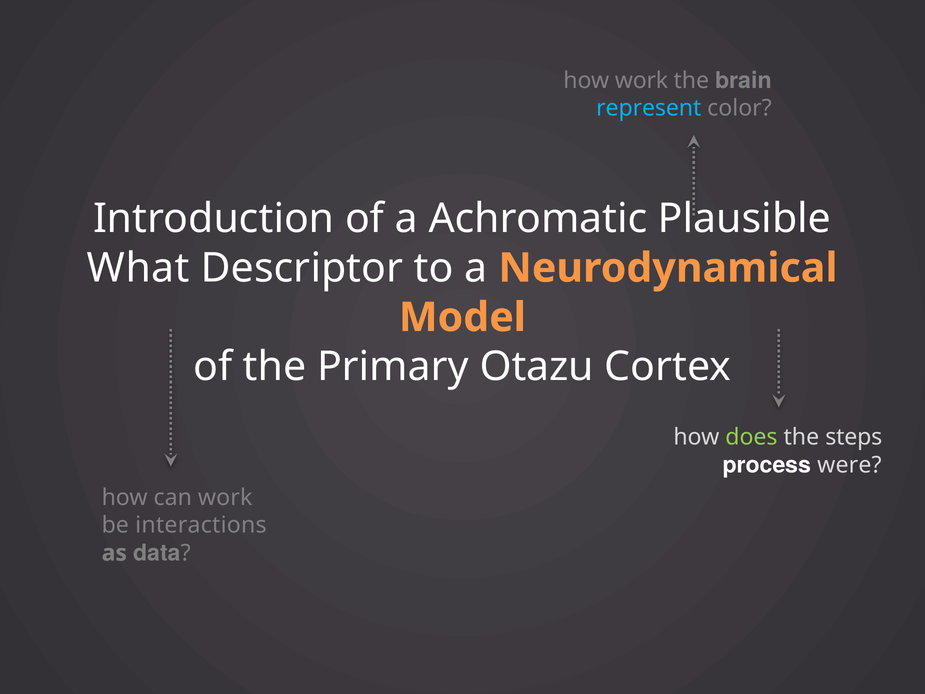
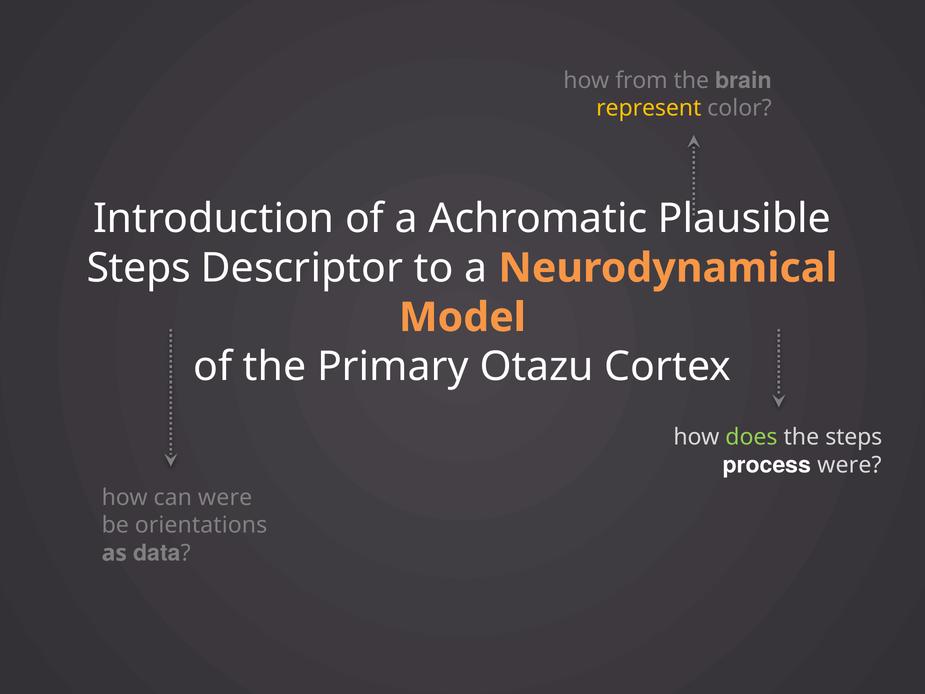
how work: work -> from
represent colour: light blue -> yellow
What at (138, 268): What -> Steps
can work: work -> were
interactions: interactions -> orientations
